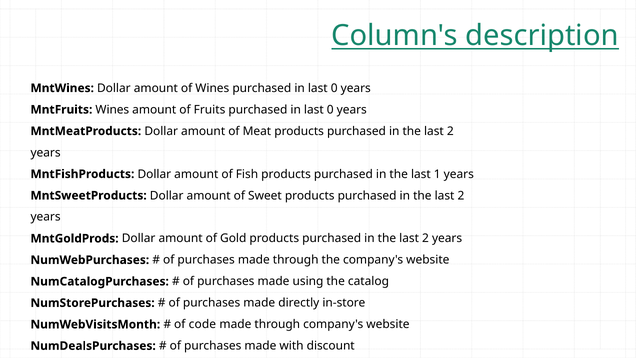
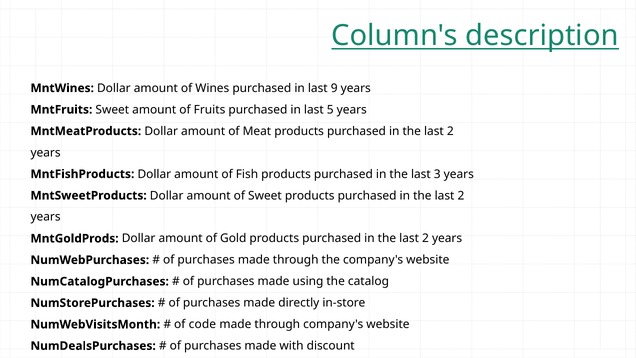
0 at (334, 88): 0 -> 9
MntFruits Wines: Wines -> Sweet
0 at (330, 110): 0 -> 5
1: 1 -> 3
